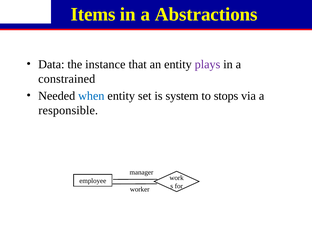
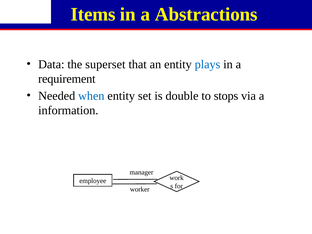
instance: instance -> superset
plays colour: purple -> blue
constrained: constrained -> requirement
system: system -> double
responsible: responsible -> information
